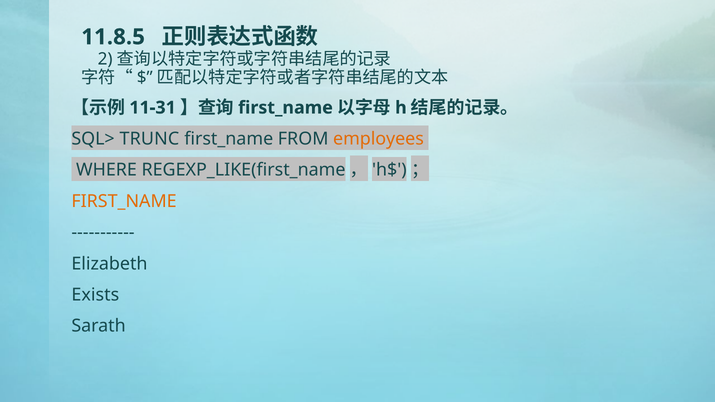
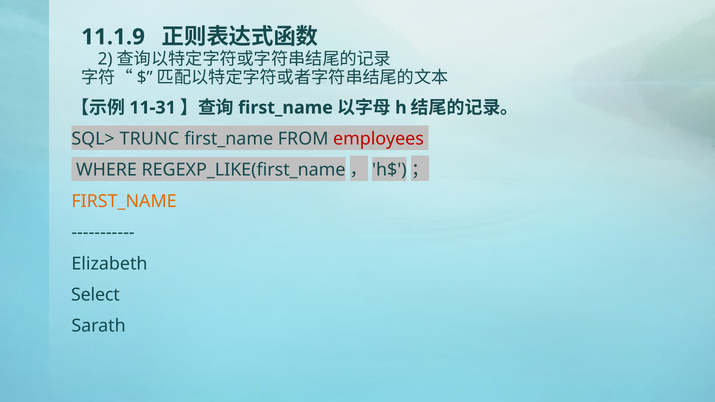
11.8.5: 11.8.5 -> 11.1.9
employees colour: orange -> red
Exists: Exists -> Select
